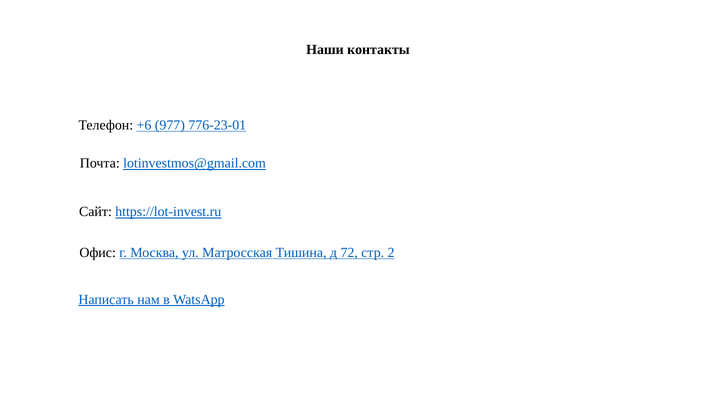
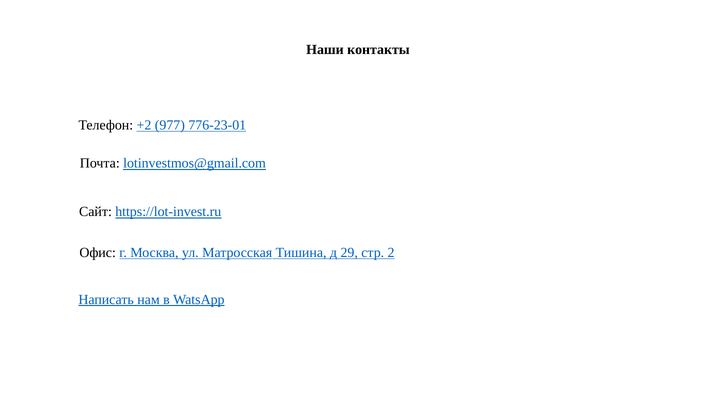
+6: +6 -> +2
72: 72 -> 29
